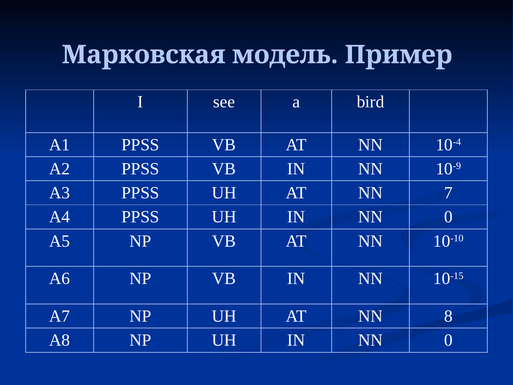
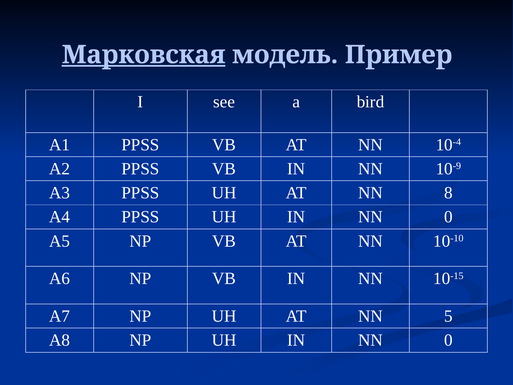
Марковская underline: none -> present
7: 7 -> 8
8: 8 -> 5
